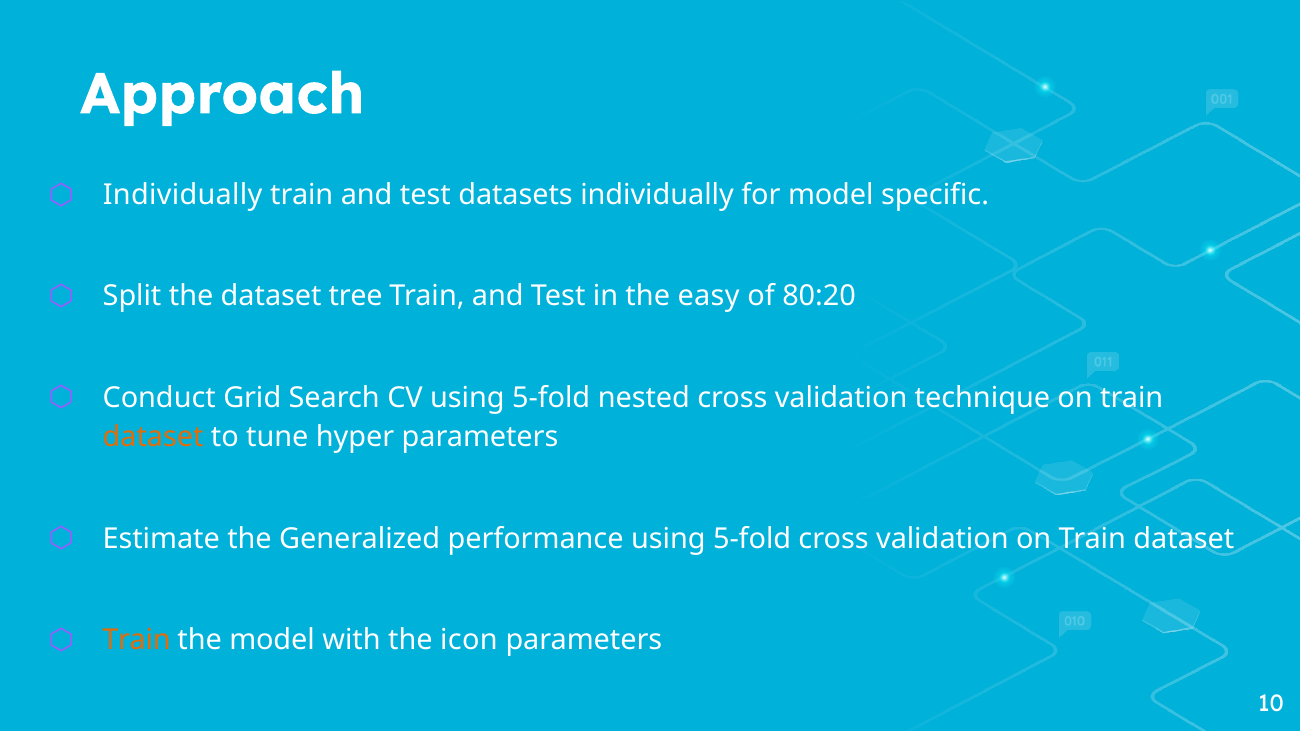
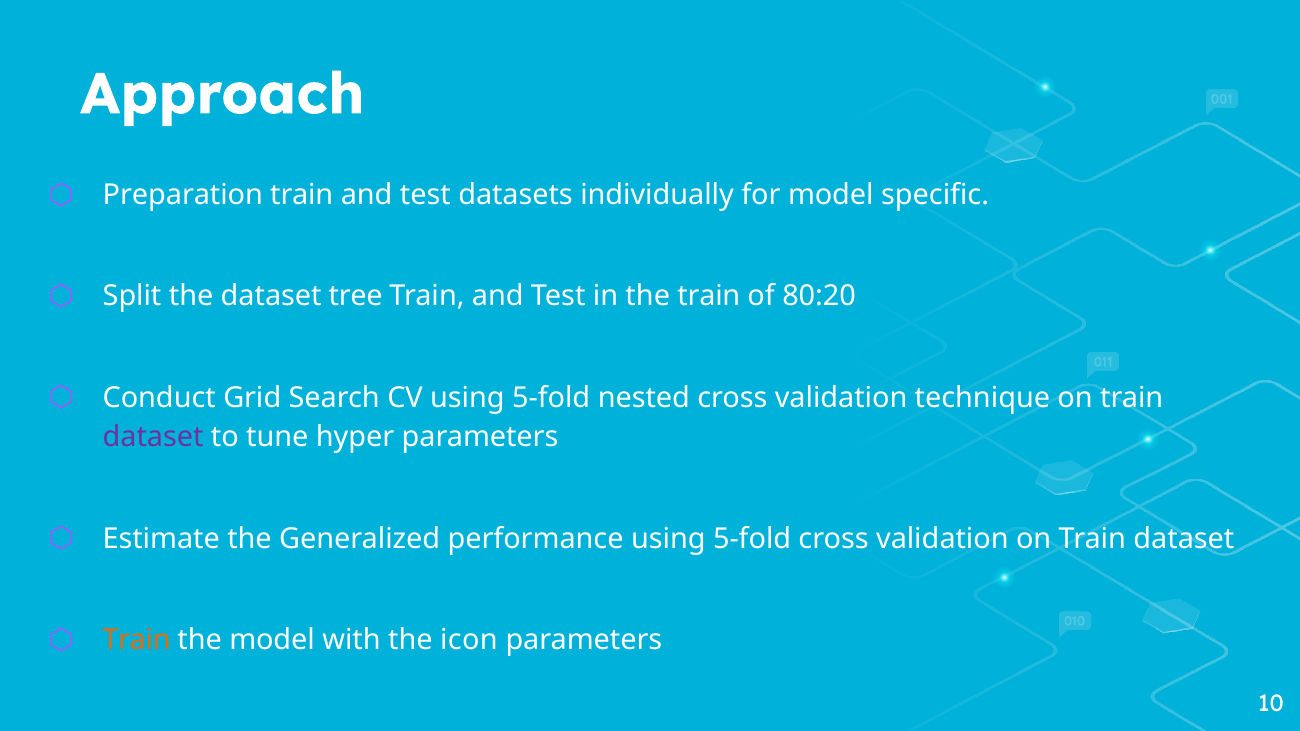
Individually at (183, 195): Individually -> Preparation
the easy: easy -> train
dataset at (153, 438) colour: orange -> purple
